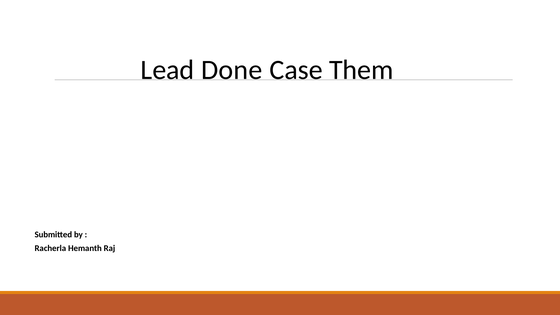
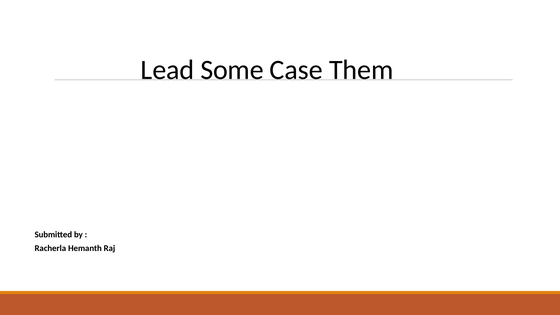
Done: Done -> Some
